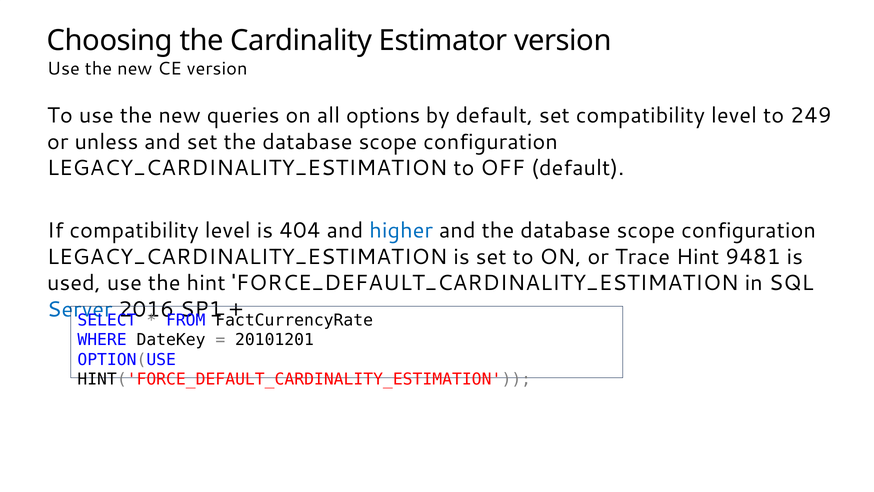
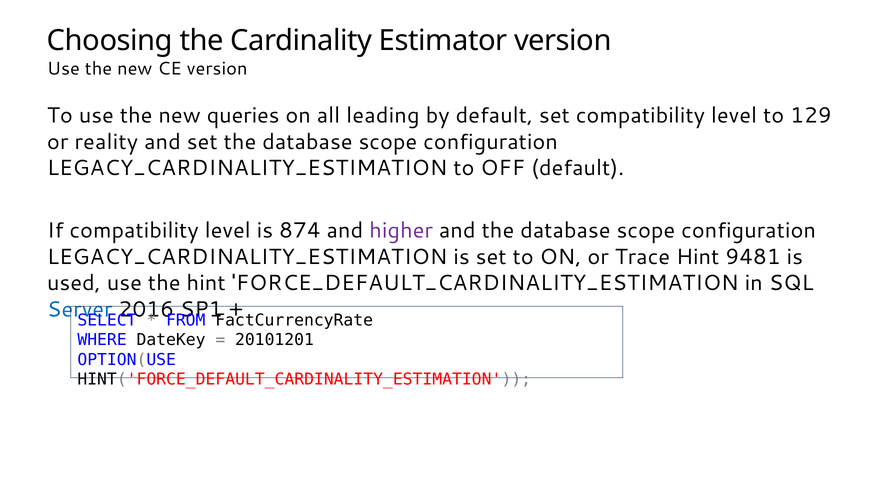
options: options -> leading
249: 249 -> 129
unless: unless -> reality
404: 404 -> 874
higher colour: blue -> purple
